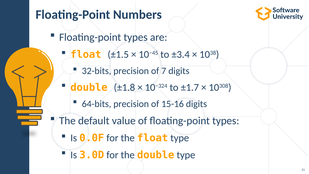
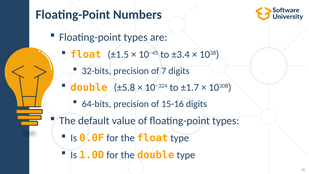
±1.8: ±1.8 -> ±5.8
3.0D: 3.0D -> 1.0D
